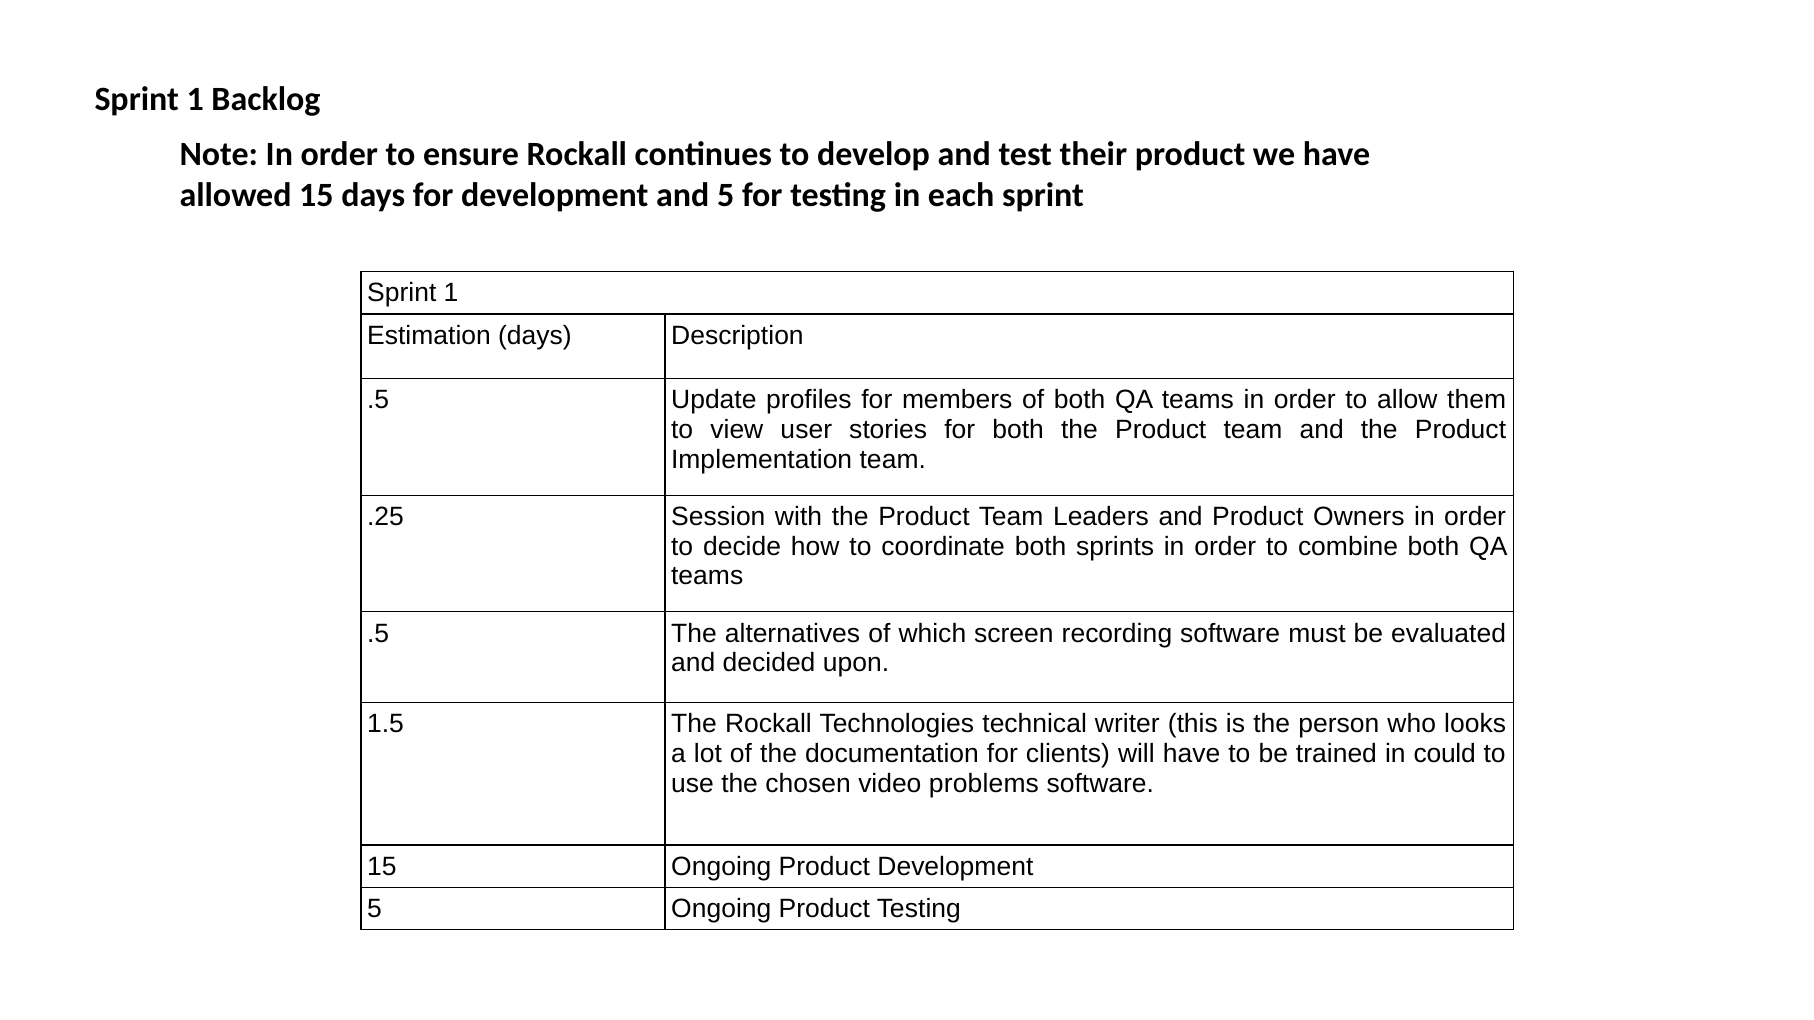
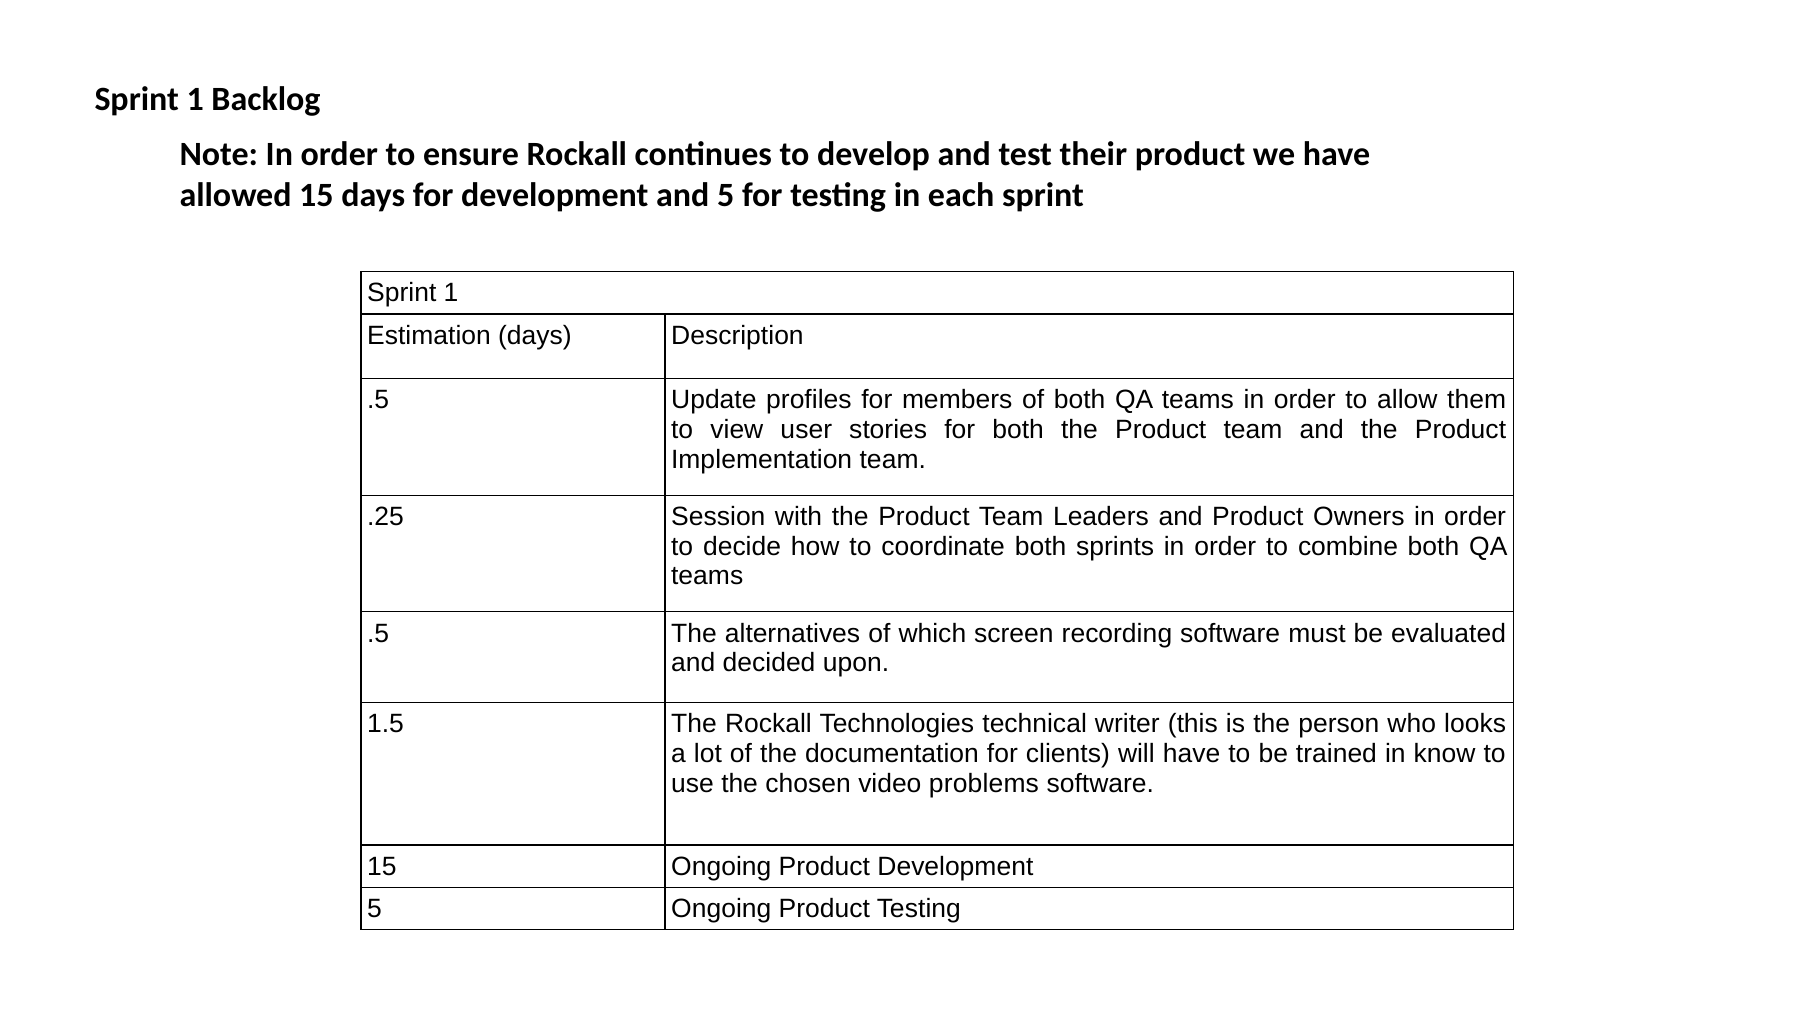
could: could -> know
